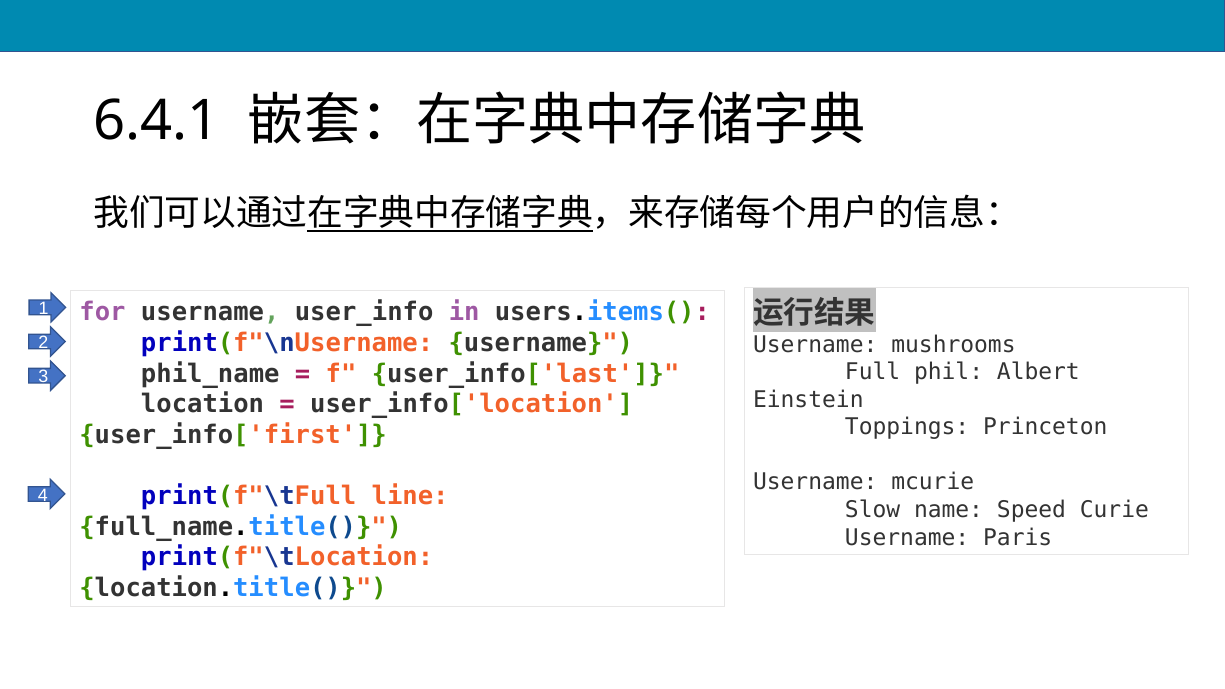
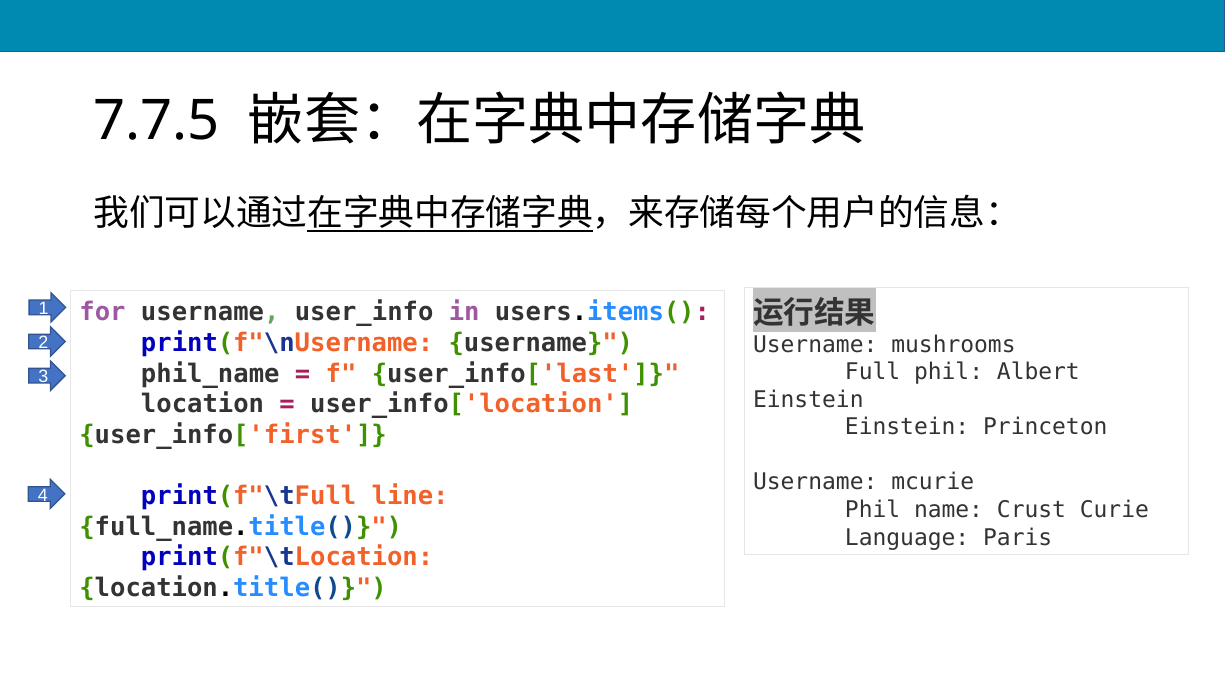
6.4.1: 6.4.1 -> 7.7.5
Toppings at (907, 427): Toppings -> Einstein
Slow at (873, 510): Slow -> Phil
Speed: Speed -> Crust
Username at (907, 538): Username -> Language
